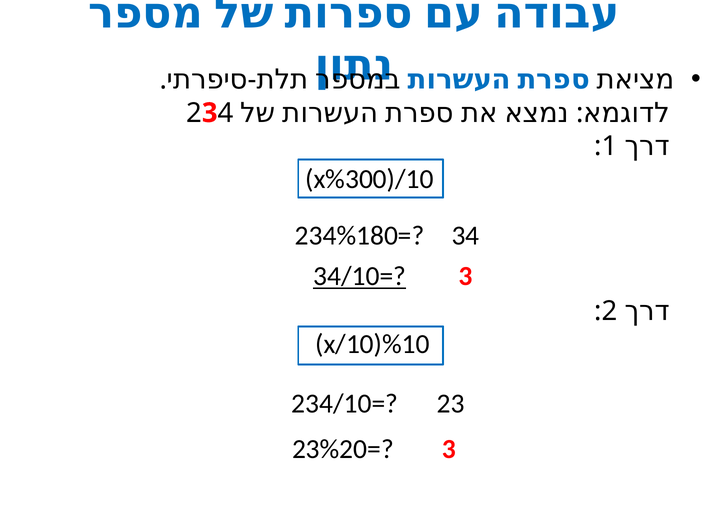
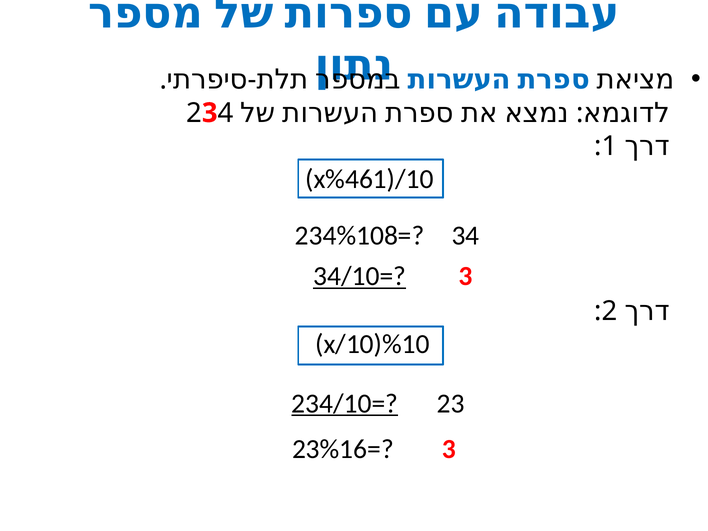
x%300)/10: x%300)/10 -> x%461)/10
234%180=: 234%180= -> 234%108=
234/10= underline: none -> present
23%20=: 23%20= -> 23%16=
